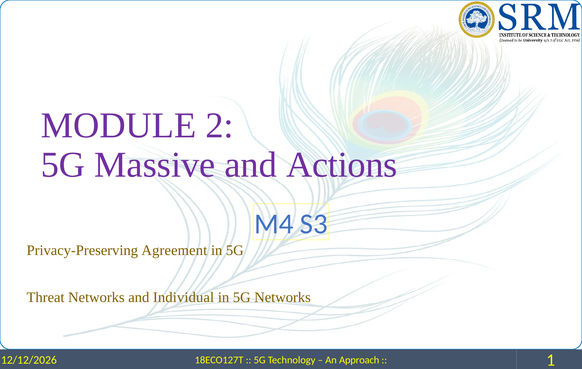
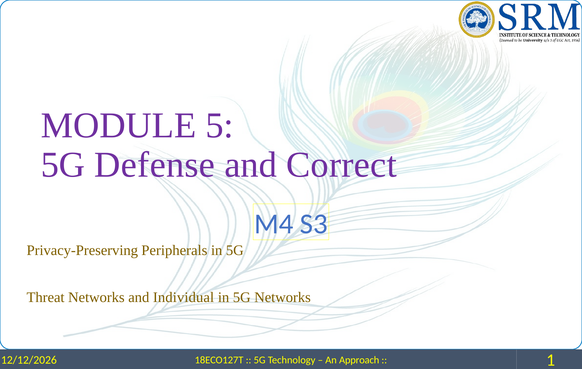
2: 2 -> 5
Massive: Massive -> Defense
Actions: Actions -> Correct
Agreement: Agreement -> Peripherals
